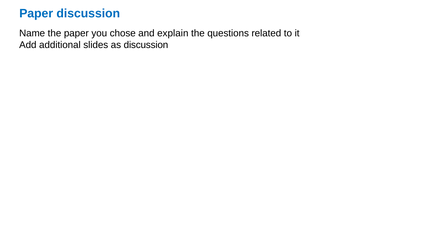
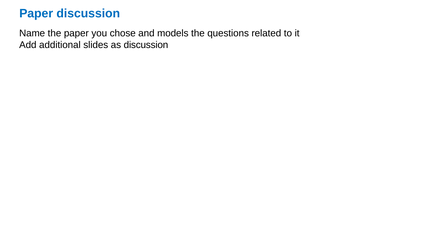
explain: explain -> models
